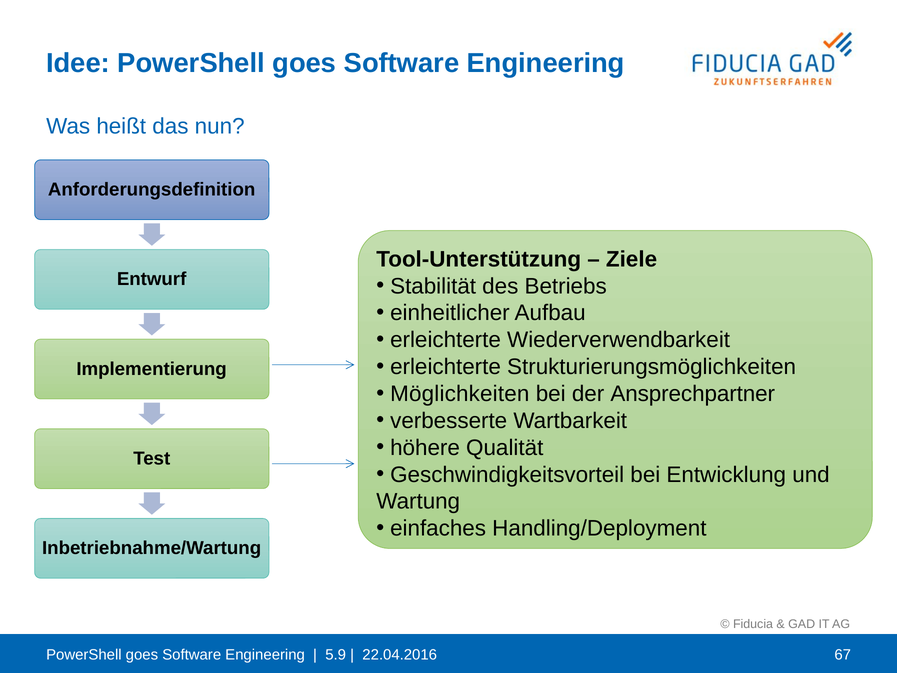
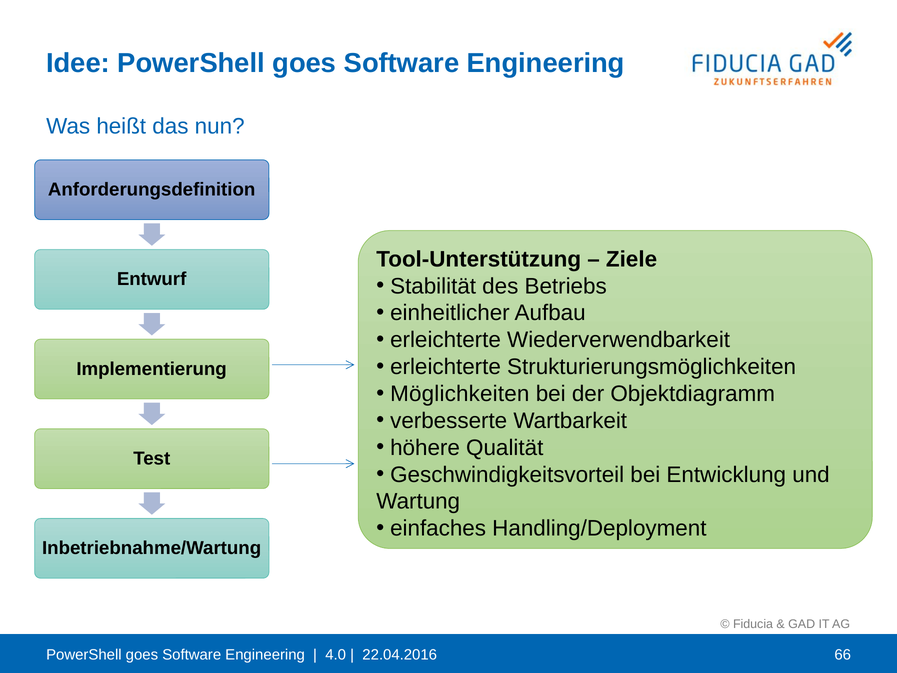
Ansprechpartner: Ansprechpartner -> Objektdiagramm
5.9: 5.9 -> 4.0
67: 67 -> 66
